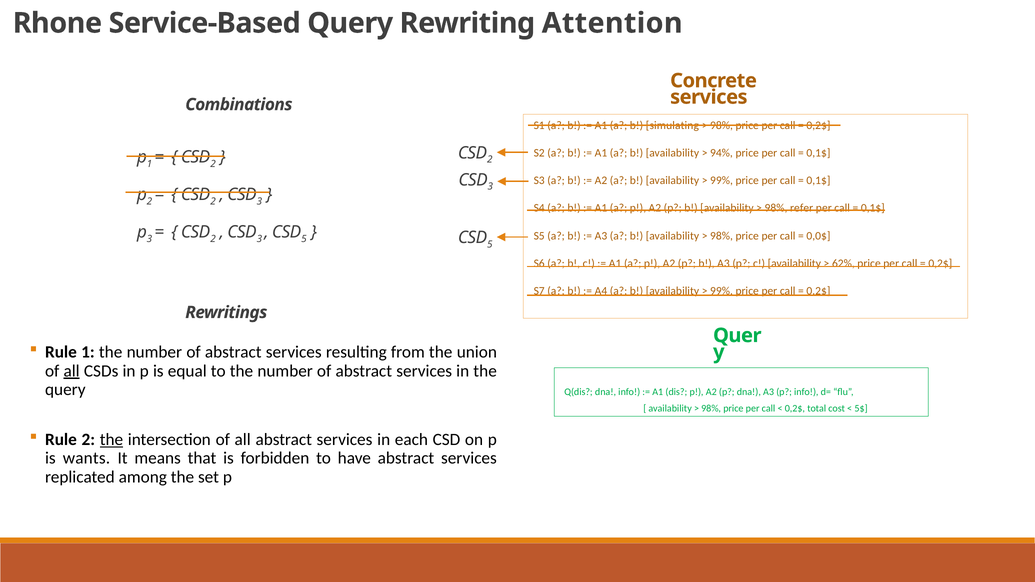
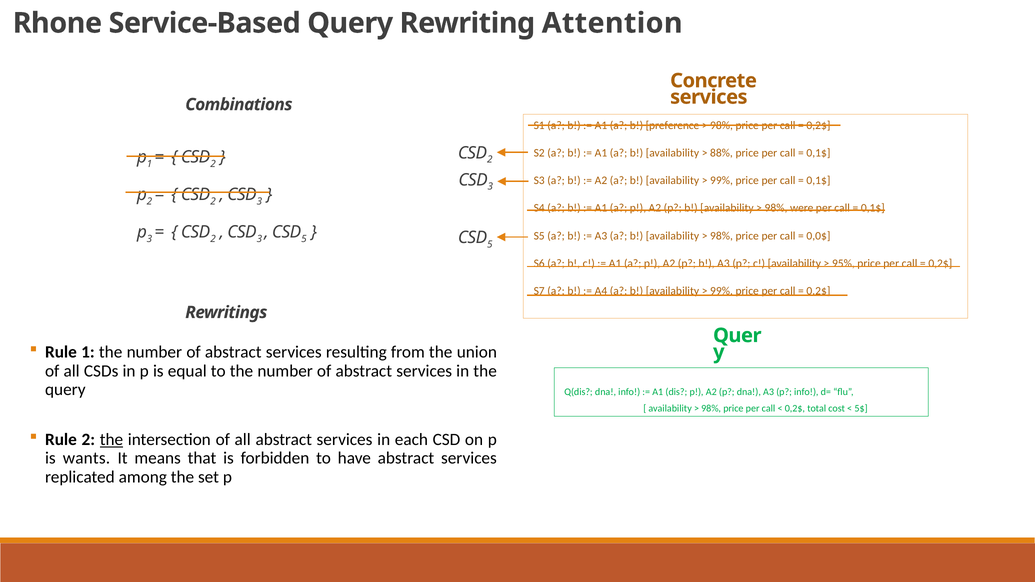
simulating: simulating -> preference
94%: 94% -> 88%
refer: refer -> were
62%: 62% -> 95%
all at (72, 371) underline: present -> none
